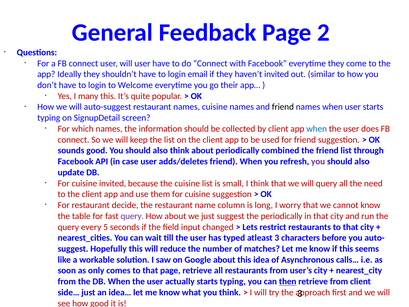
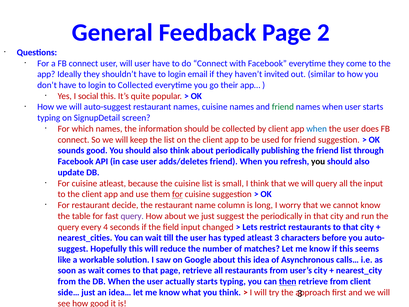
to Welcome: Welcome -> Collected
many: many -> social
friend at (283, 107) colour: black -> green
combined: combined -> publishing
you at (318, 161) colour: purple -> black
cuisine invited: invited -> atleast
the need: need -> input
for at (177, 194) underline: none -> present
5: 5 -> 4
as only: only -> wait
